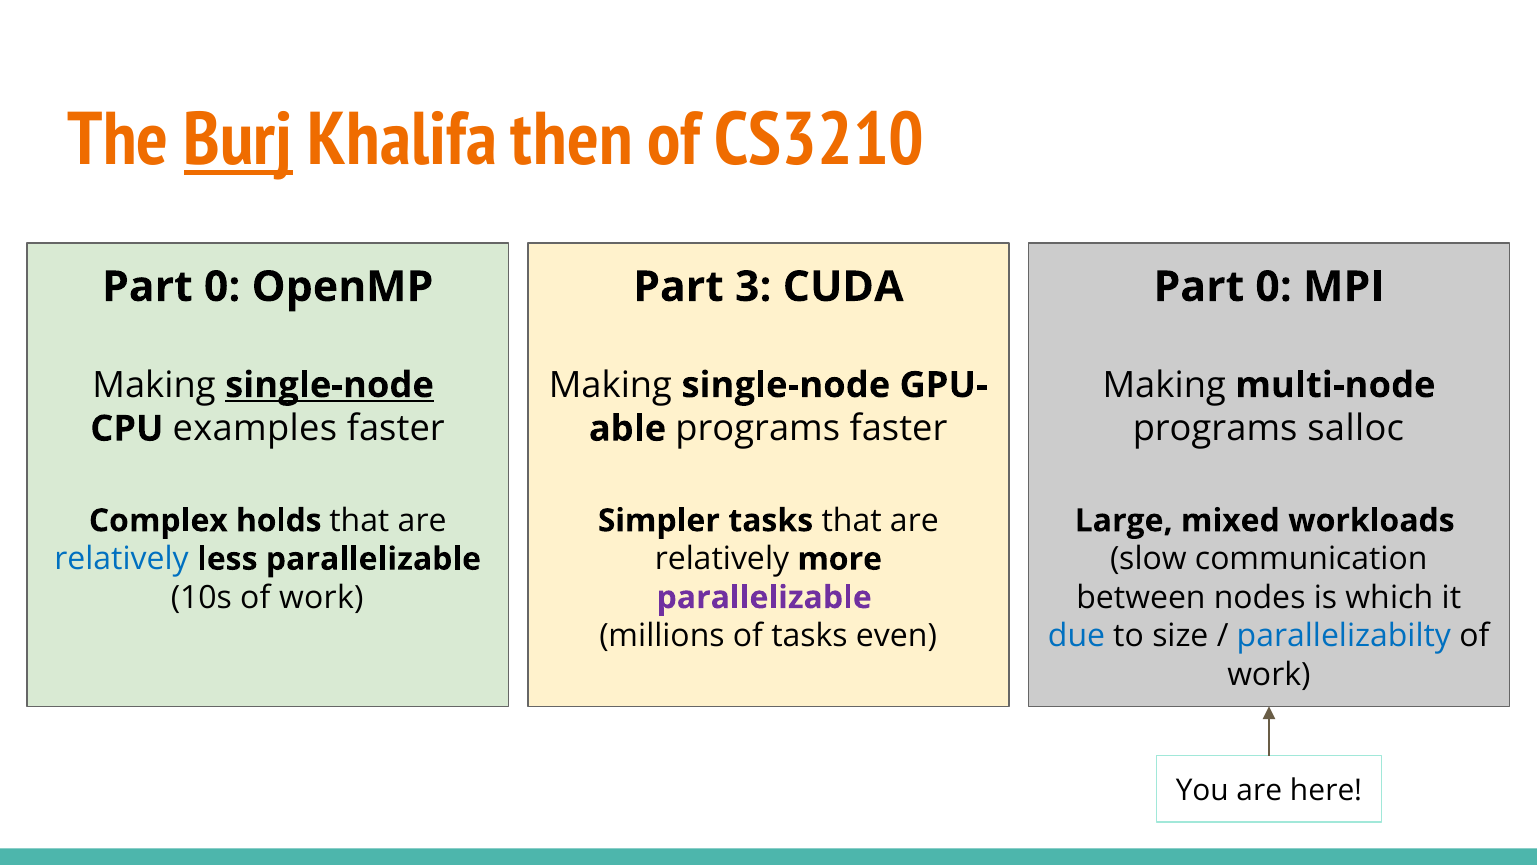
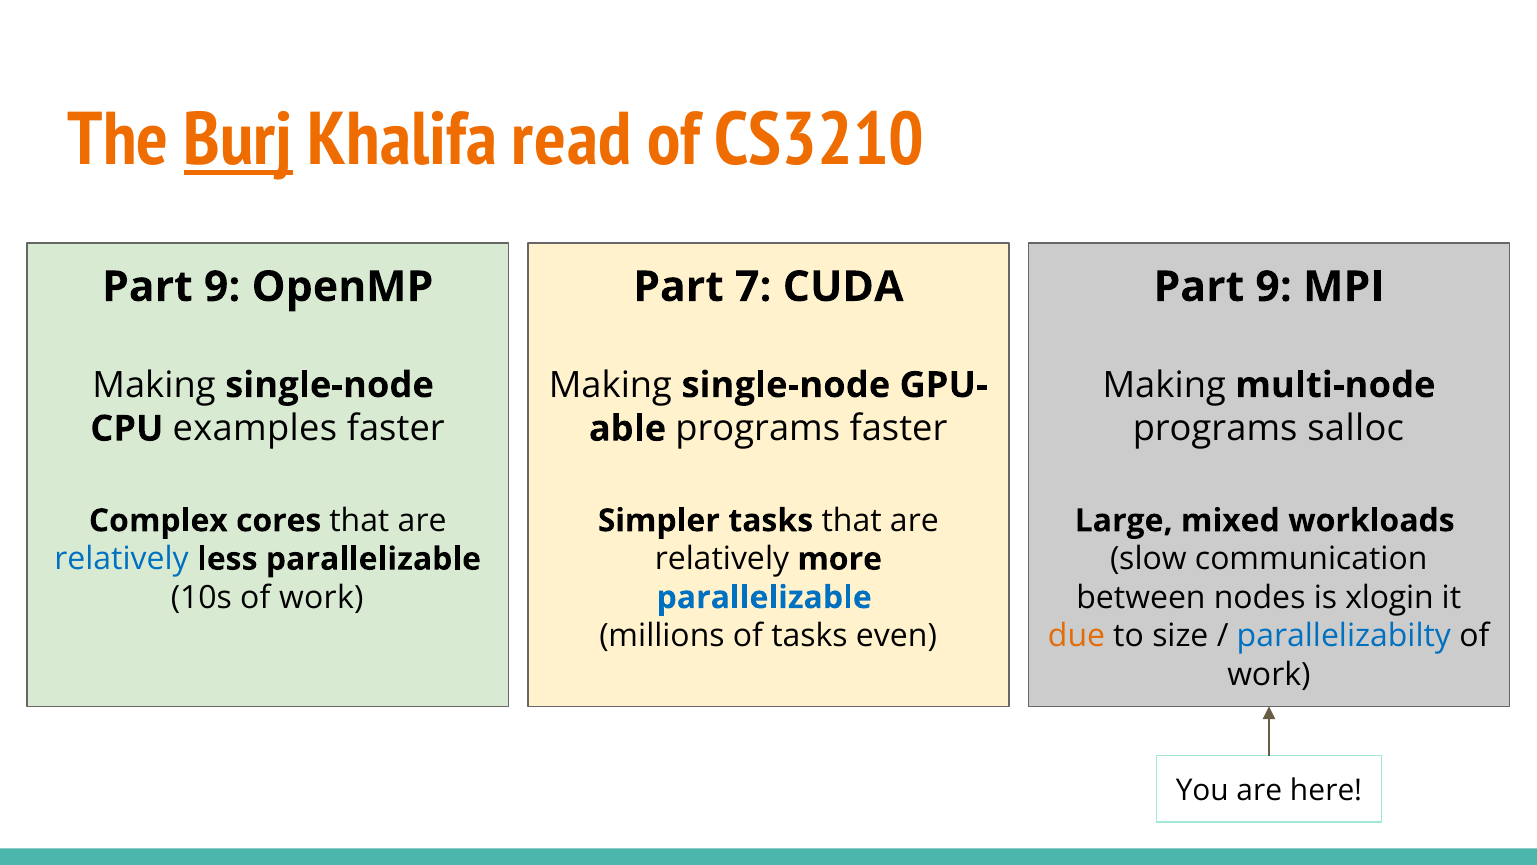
then: then -> read
0 at (222, 287): 0 -> 9
3: 3 -> 7
0 at (1274, 287): 0 -> 9
single-node at (330, 385) underline: present -> none
holds: holds -> cores
parallelizable at (764, 597) colour: purple -> blue
which: which -> xlogin
due colour: blue -> orange
